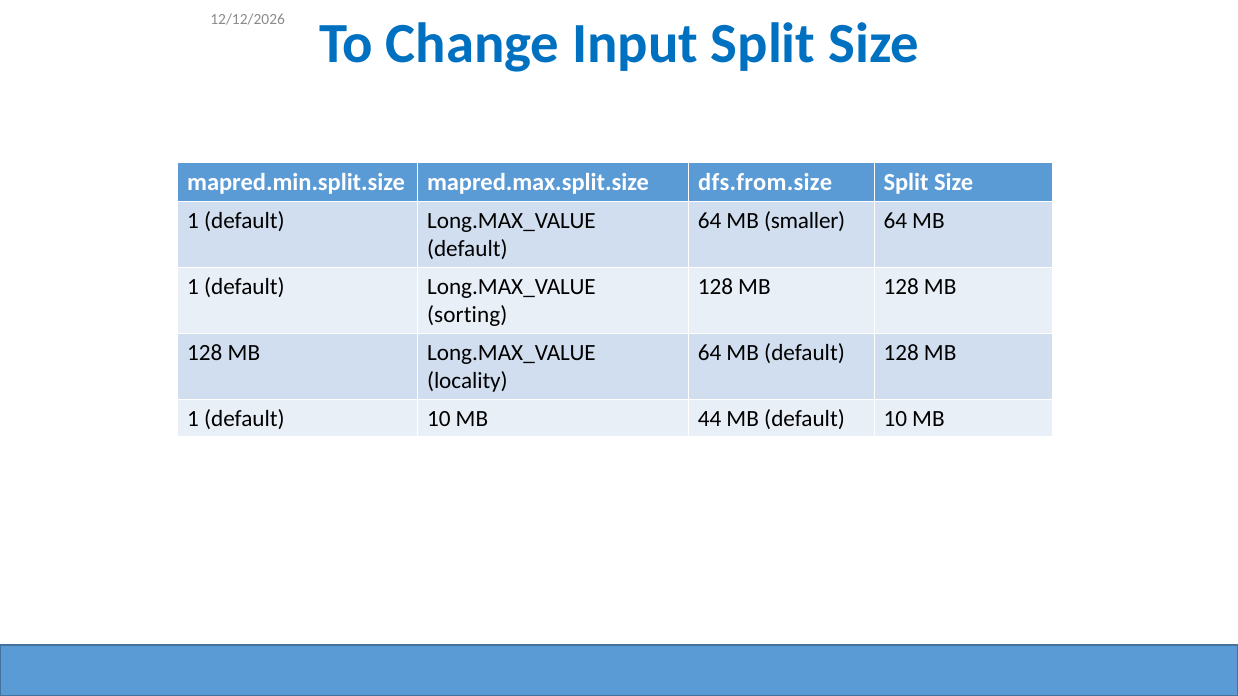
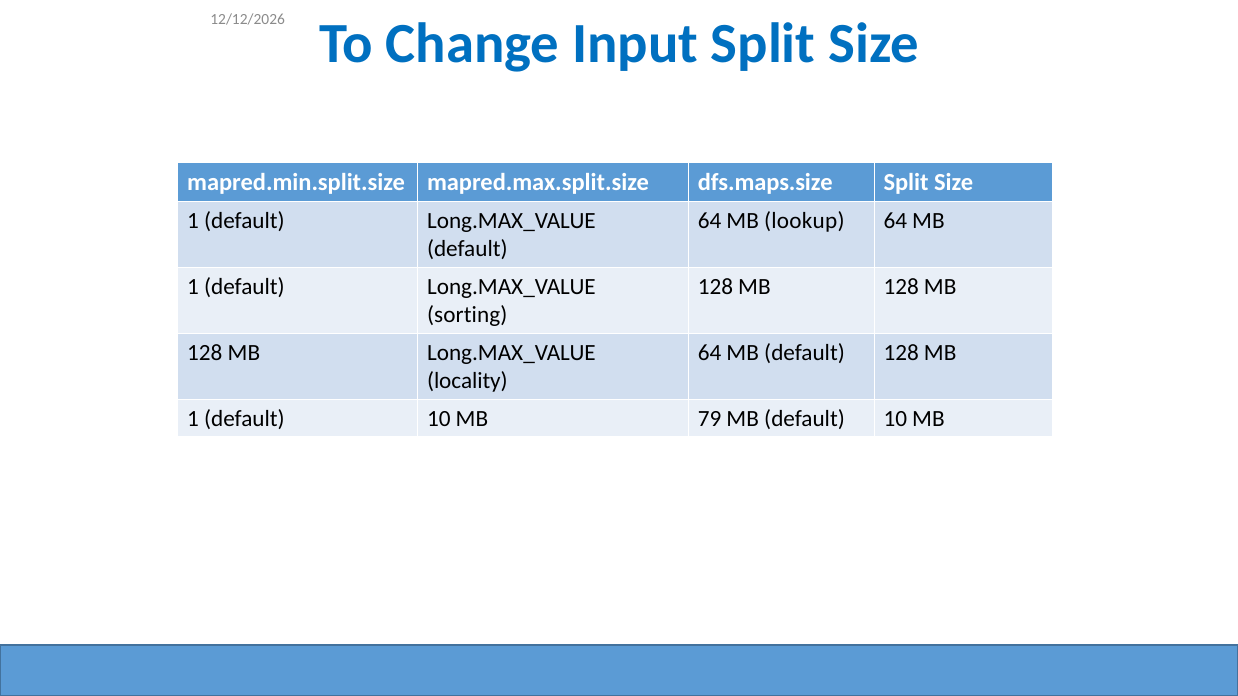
dfs.from.size: dfs.from.size -> dfs.maps.size
smaller: smaller -> lookup
44: 44 -> 79
